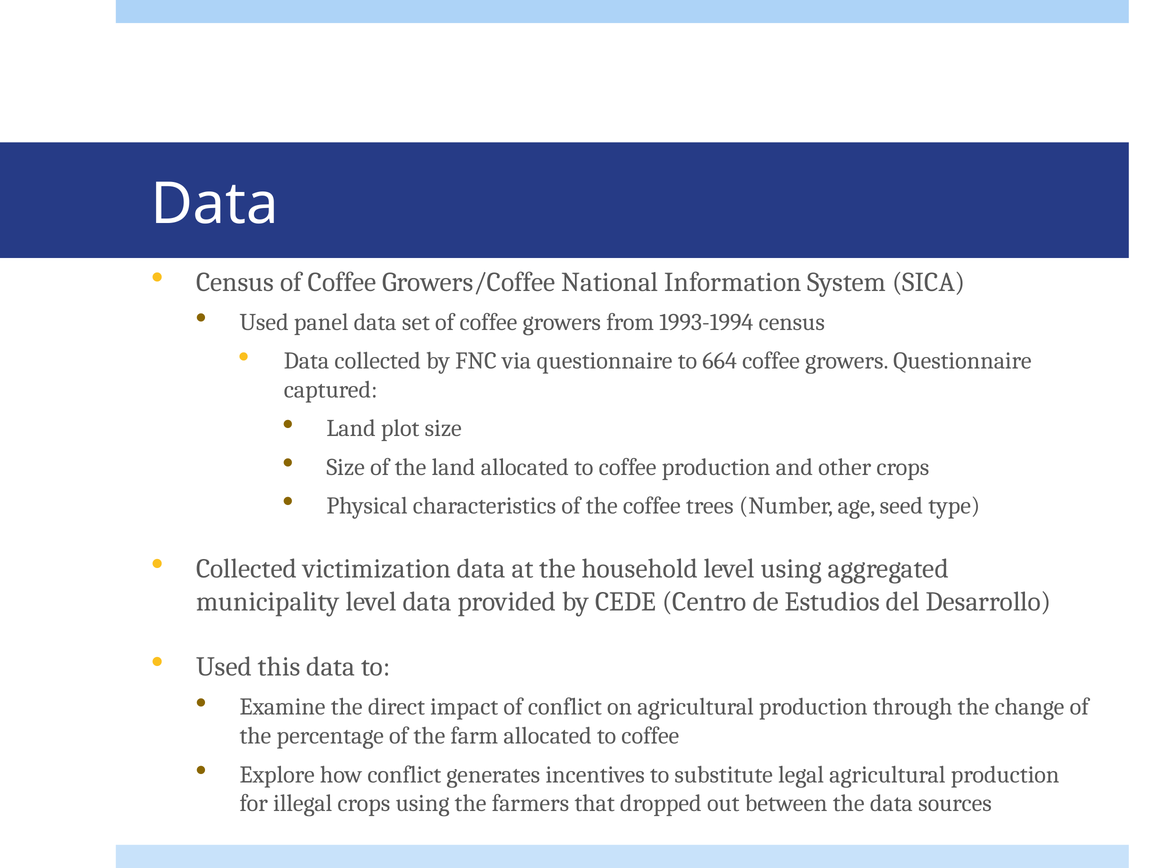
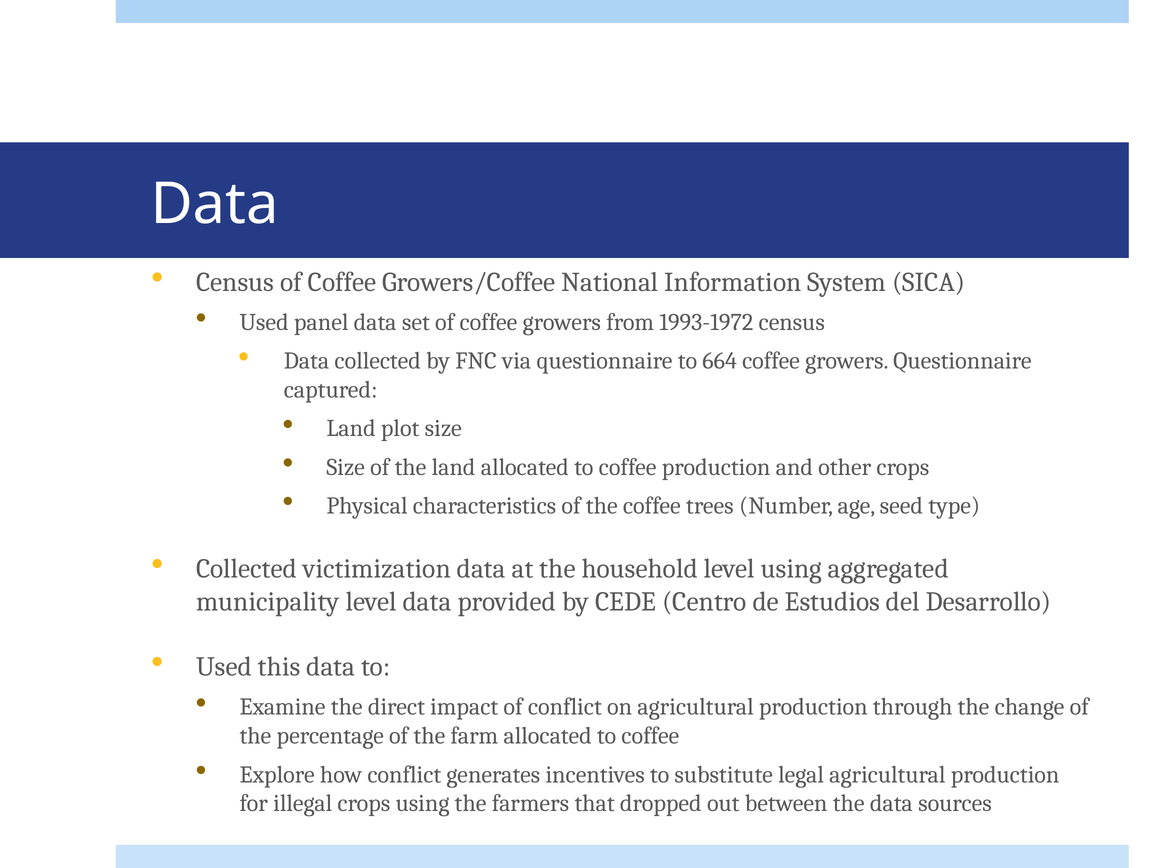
1993-1994: 1993-1994 -> 1993-1972
